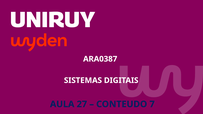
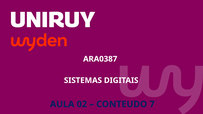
27: 27 -> 02
